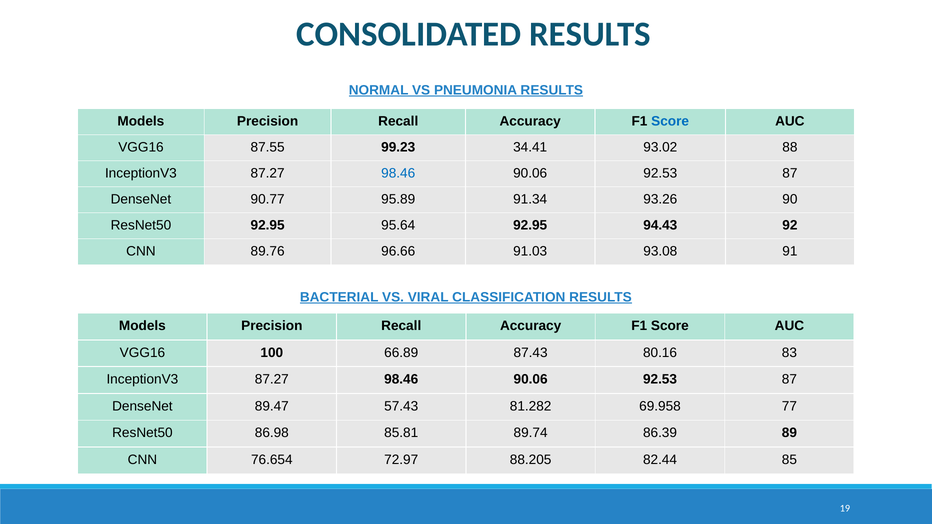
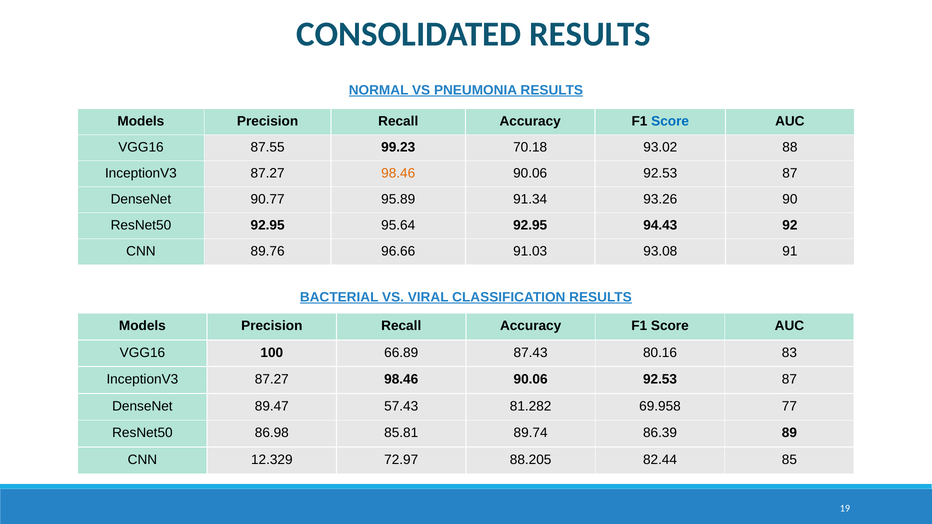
34.41: 34.41 -> 70.18
98.46 at (398, 173) colour: blue -> orange
76.654: 76.654 -> 12.329
